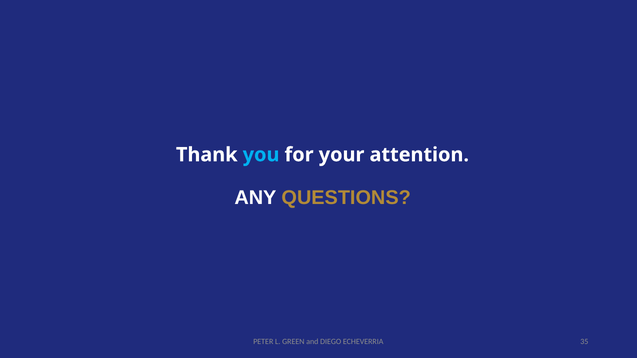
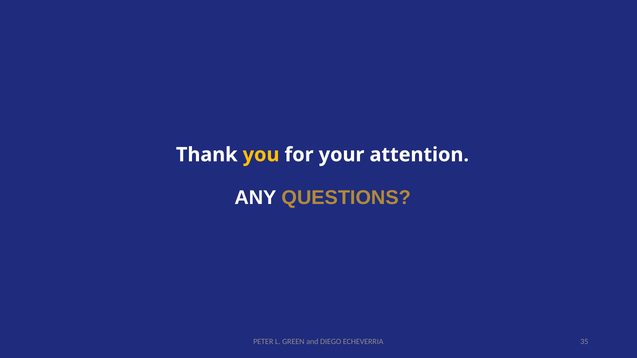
you colour: light blue -> yellow
